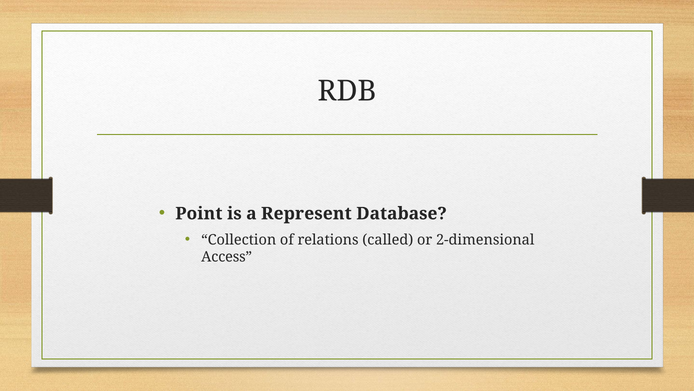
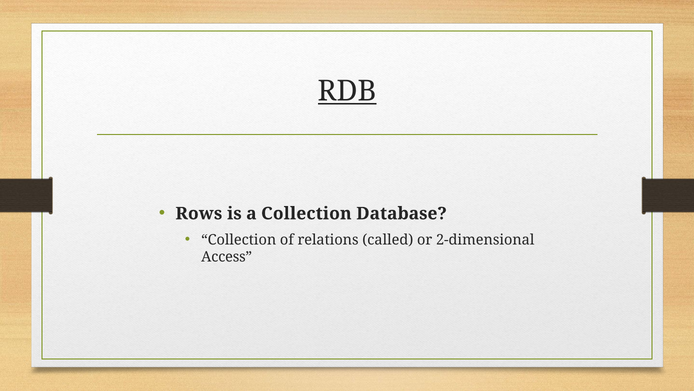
RDB underline: none -> present
Point: Point -> Rows
a Represent: Represent -> Collection
